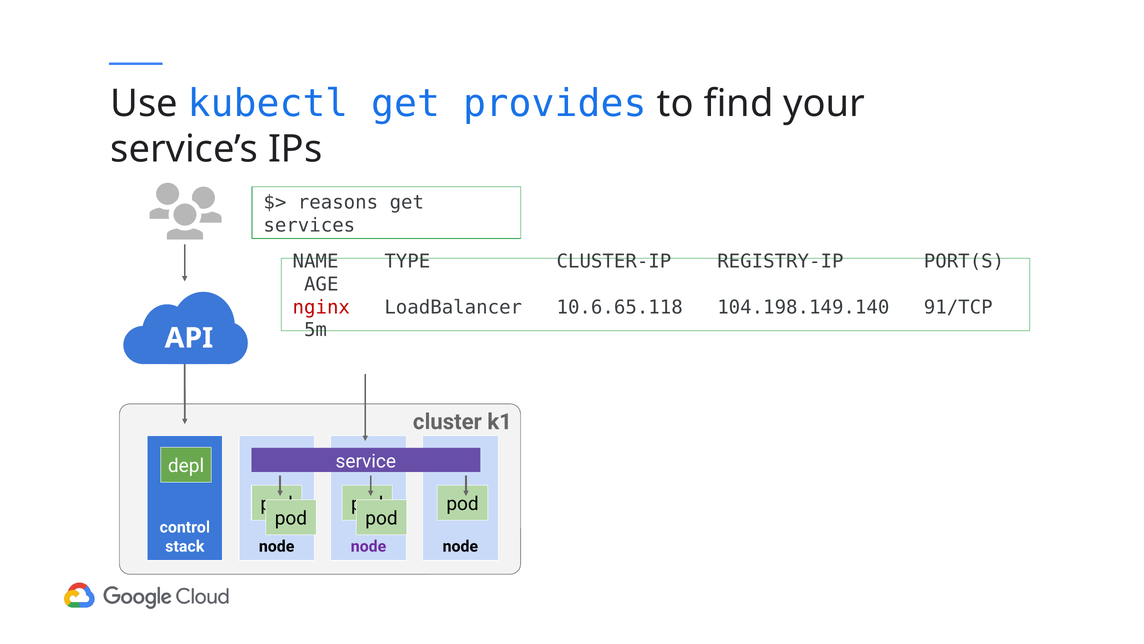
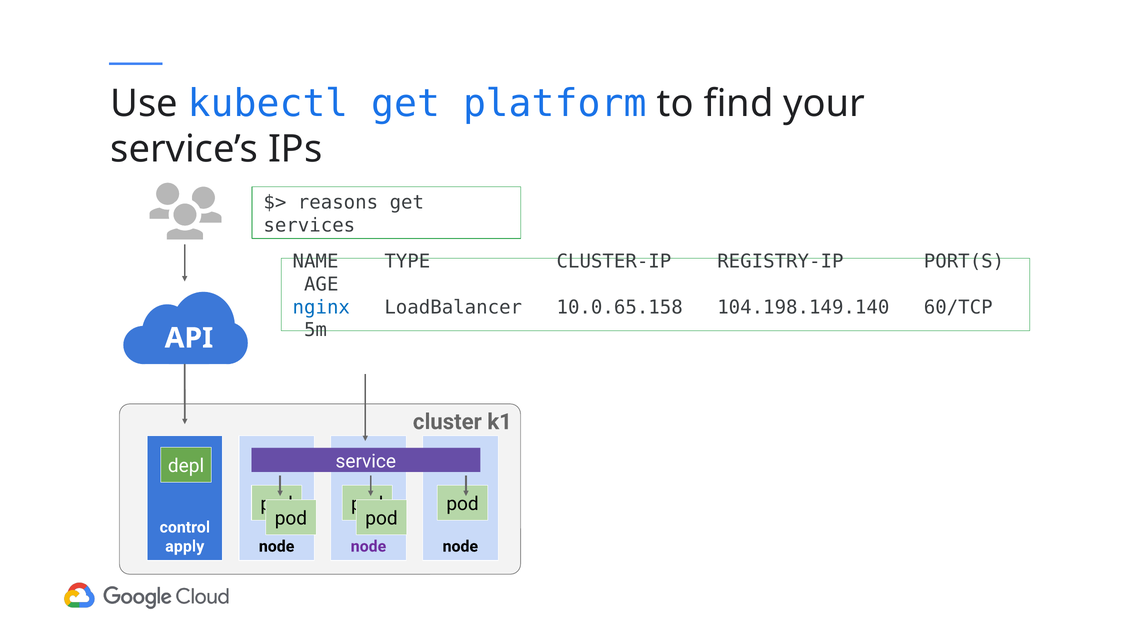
provides: provides -> platform
nginx colour: red -> blue
10.6.65.118: 10.6.65.118 -> 10.0.65.158
91/TCP: 91/TCP -> 60/TCP
stack: stack -> apply
